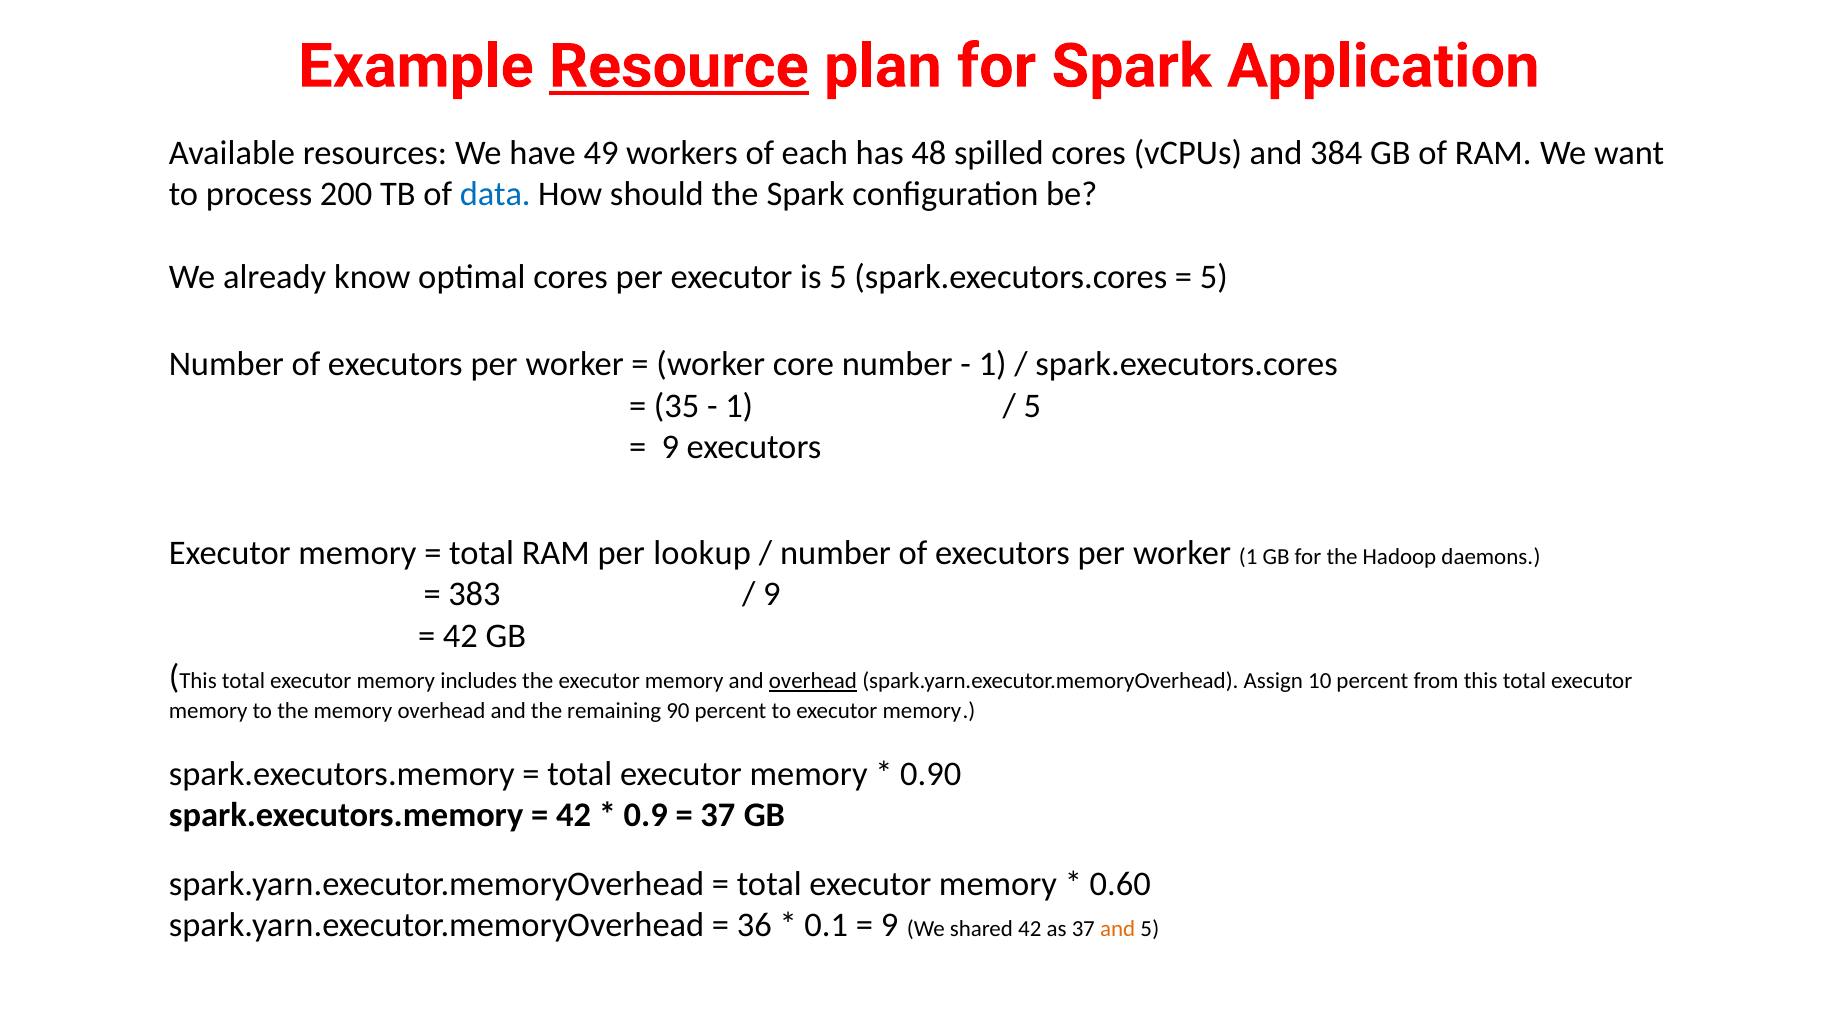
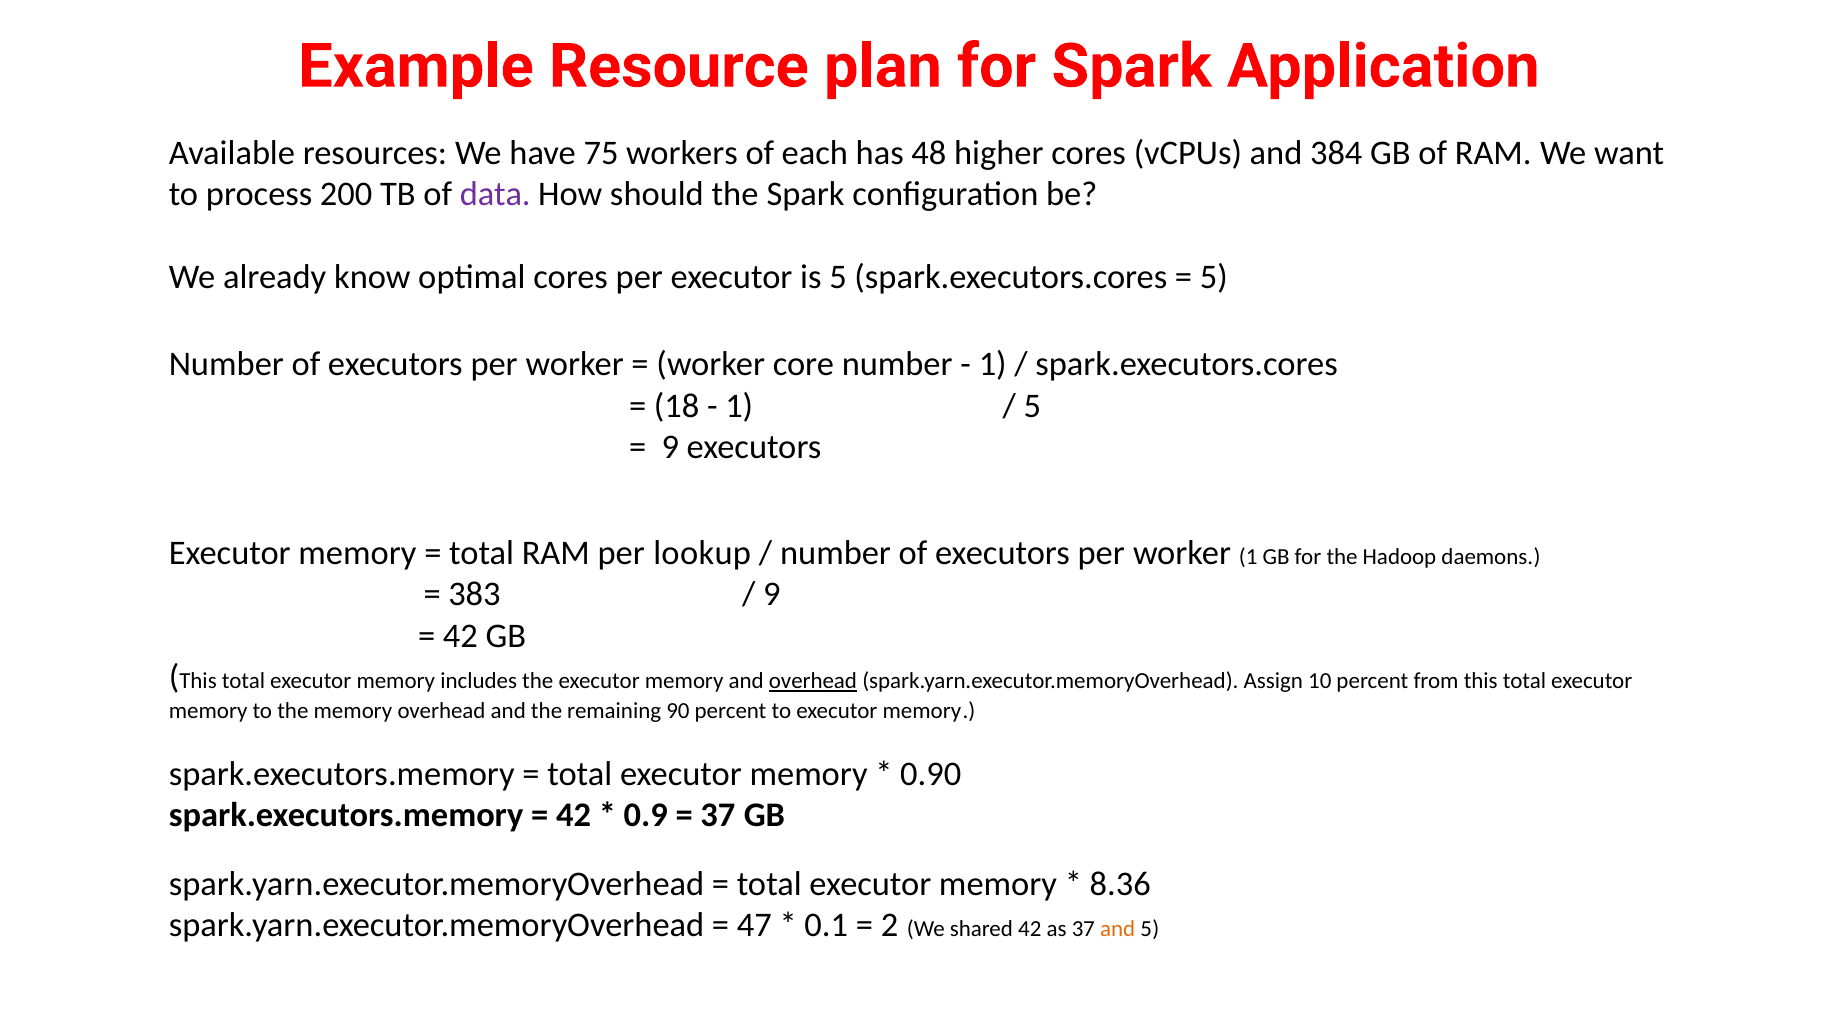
Resource underline: present -> none
49: 49 -> 75
spilled: spilled -> higher
data colour: blue -> purple
35: 35 -> 18
0.60: 0.60 -> 8.36
36: 36 -> 47
9 at (890, 925): 9 -> 2
